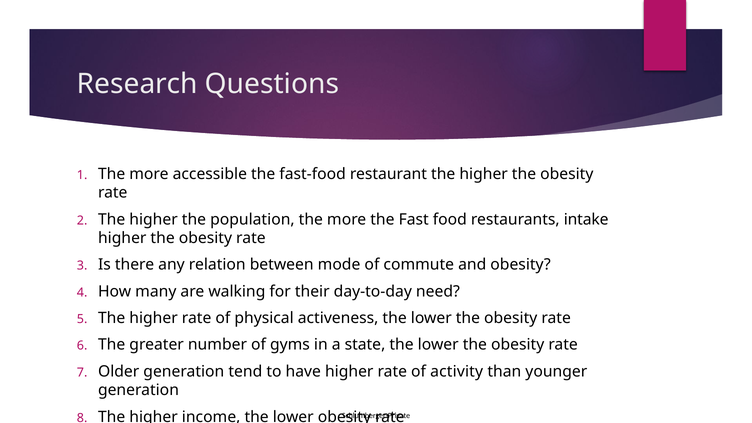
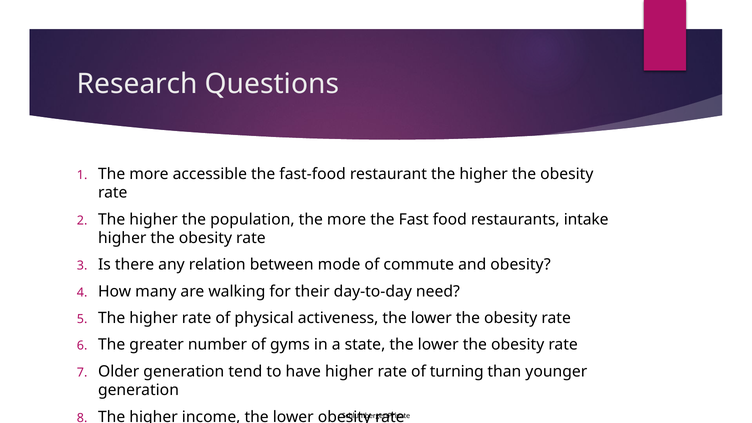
activity: activity -> turning
